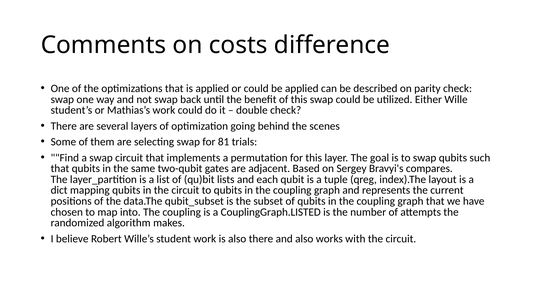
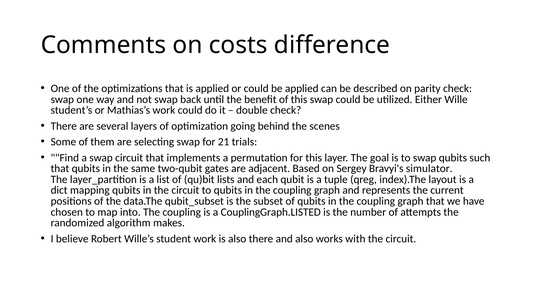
81: 81 -> 21
compares: compares -> simulator
